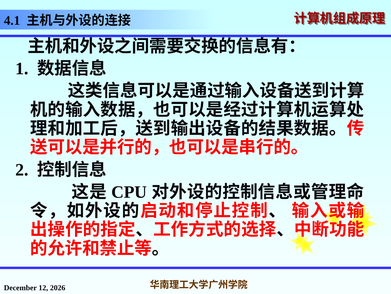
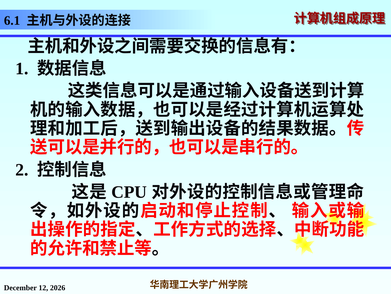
4.1: 4.1 -> 6.1
